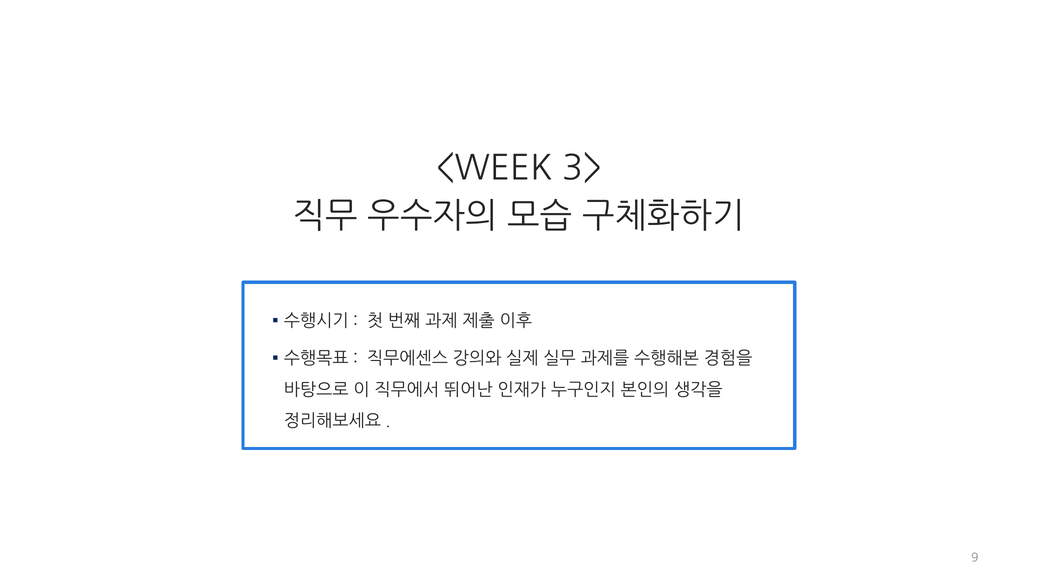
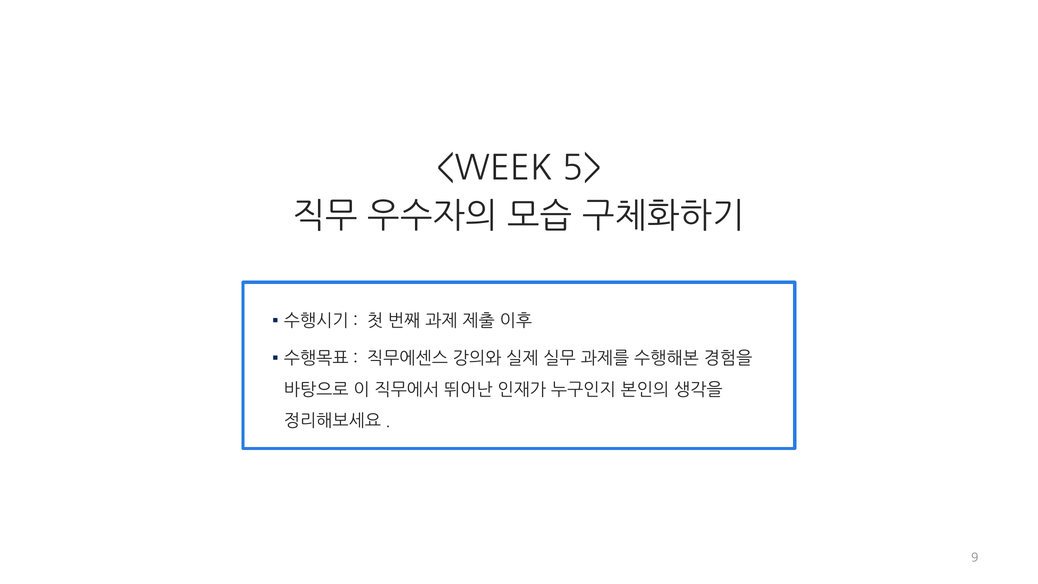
3>: 3> -> 5>
